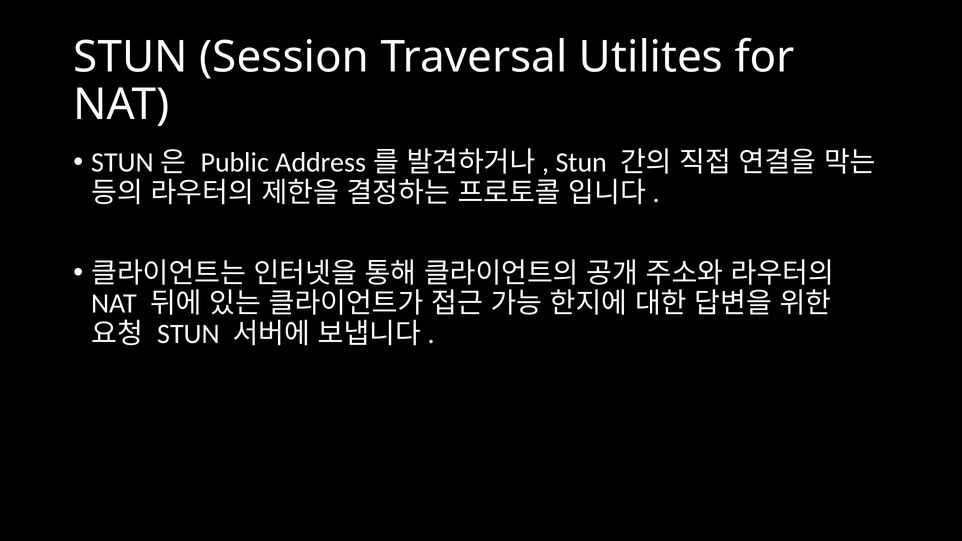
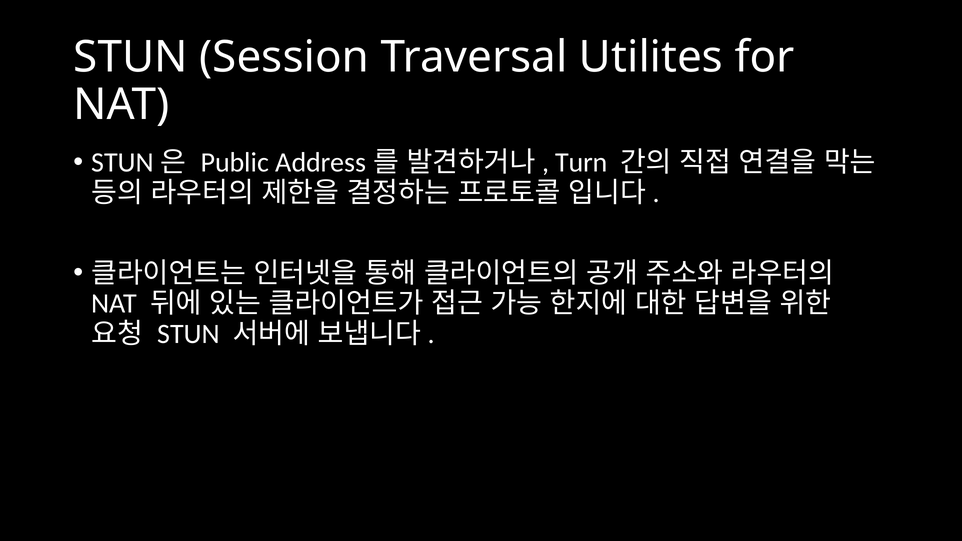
Stun at (581, 163): Stun -> Turn
